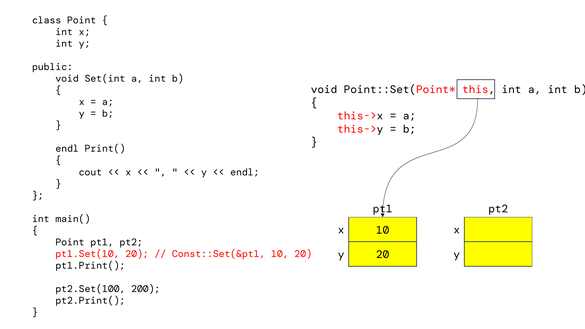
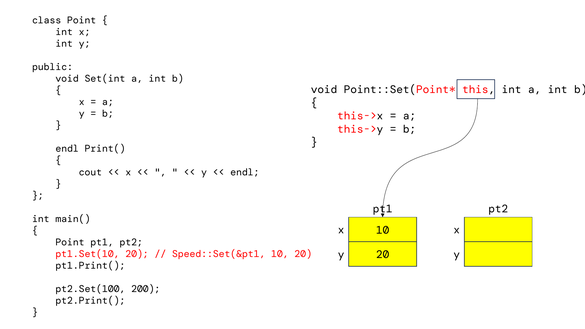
Const::Set(&pt1: Const::Set(&pt1 -> Speed::Set(&pt1
